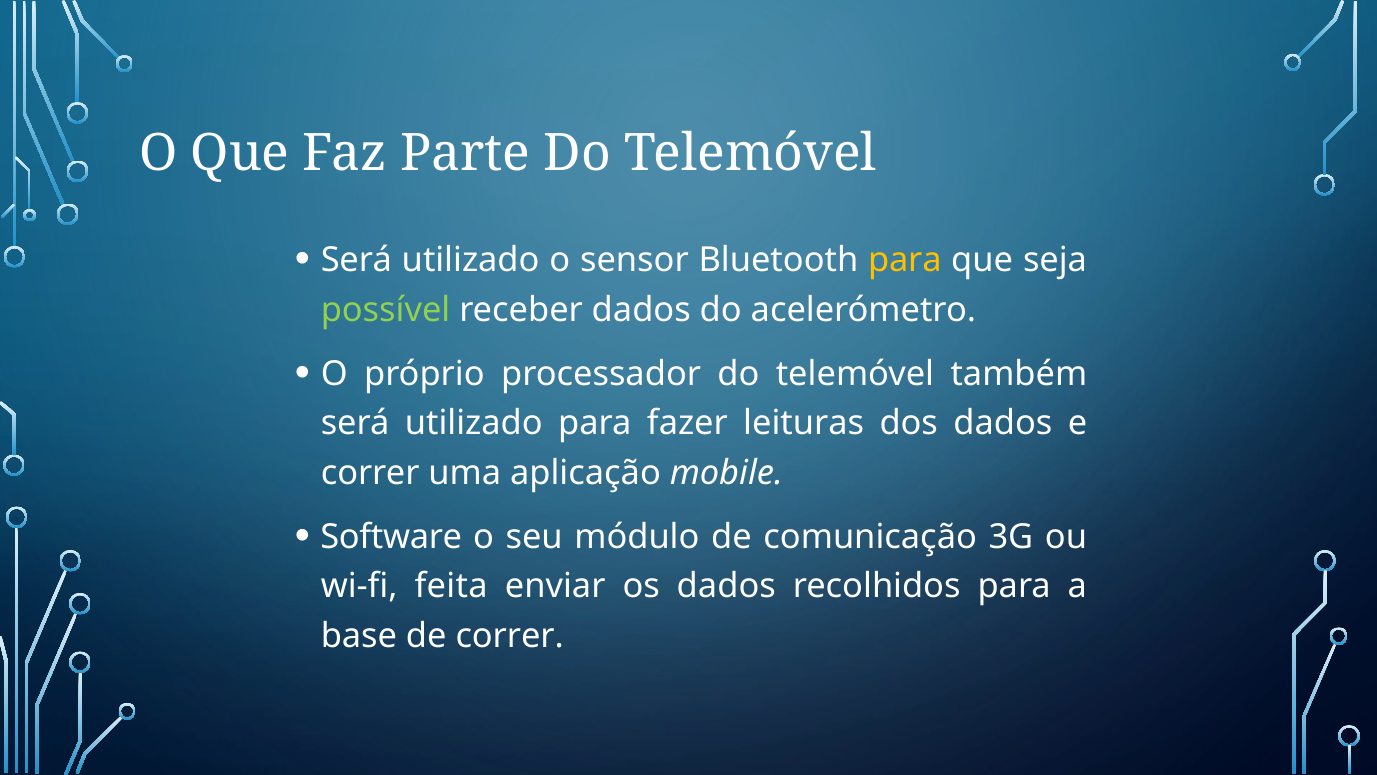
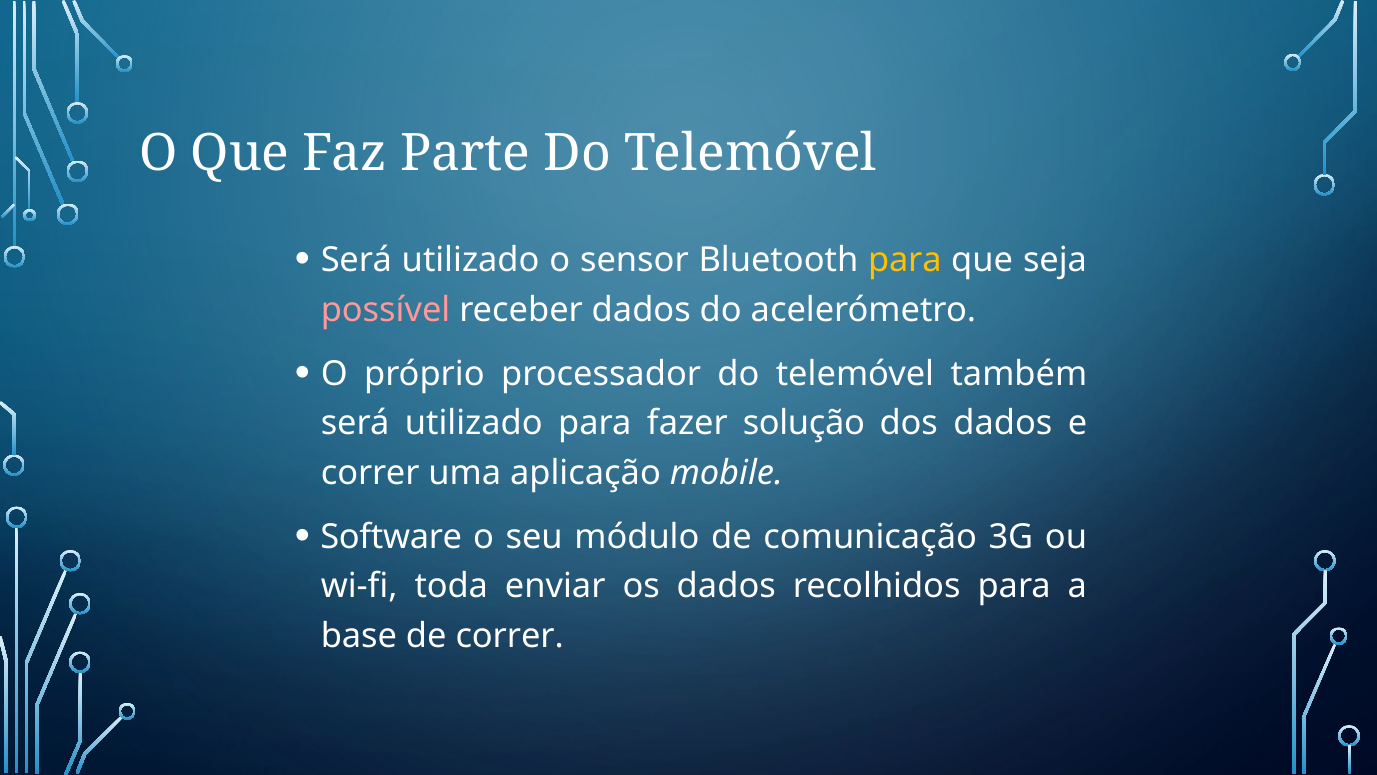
possível colour: light green -> pink
leituras: leituras -> solução
feita: feita -> toda
